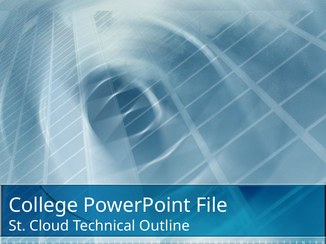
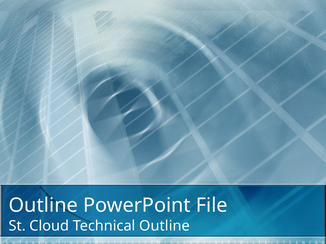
College at (43, 206): College -> Outline
